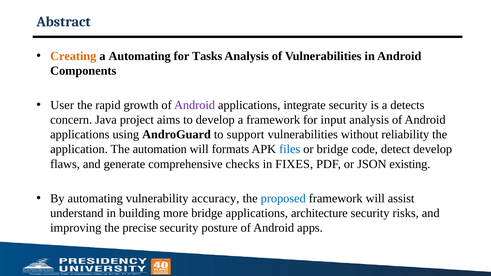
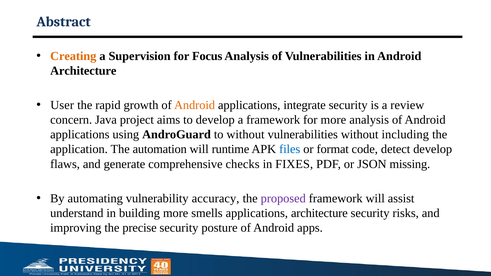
a Automating: Automating -> Supervision
Tasks: Tasks -> Focus
Components at (83, 71): Components -> Architecture
Android at (195, 105) colour: purple -> orange
detects: detects -> review
for input: input -> more
to support: support -> without
reliability: reliability -> including
formats: formats -> runtime
or bridge: bridge -> format
existing: existing -> missing
proposed colour: blue -> purple
more bridge: bridge -> smells
